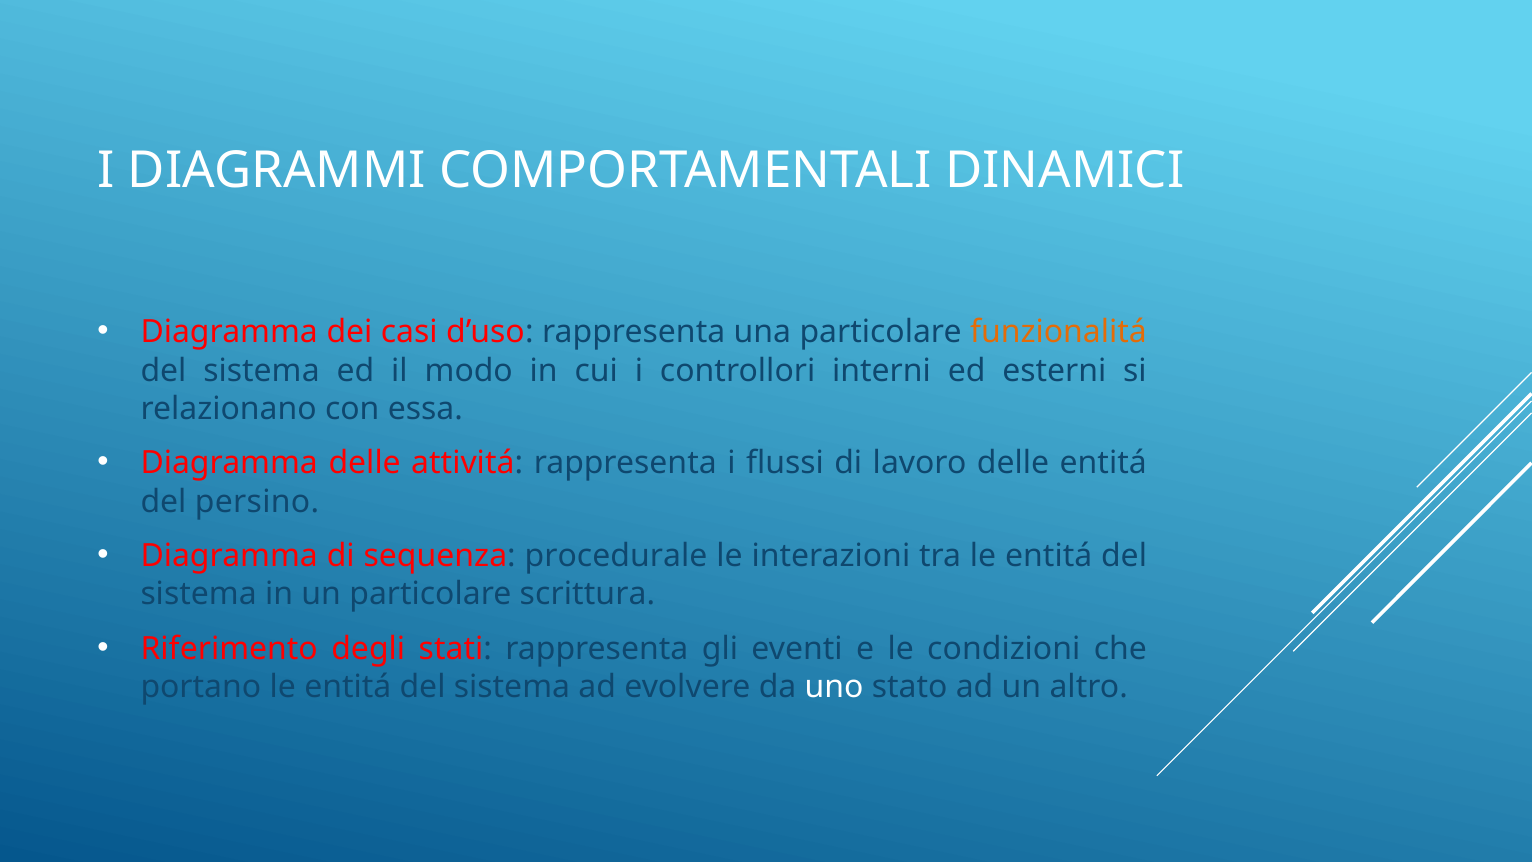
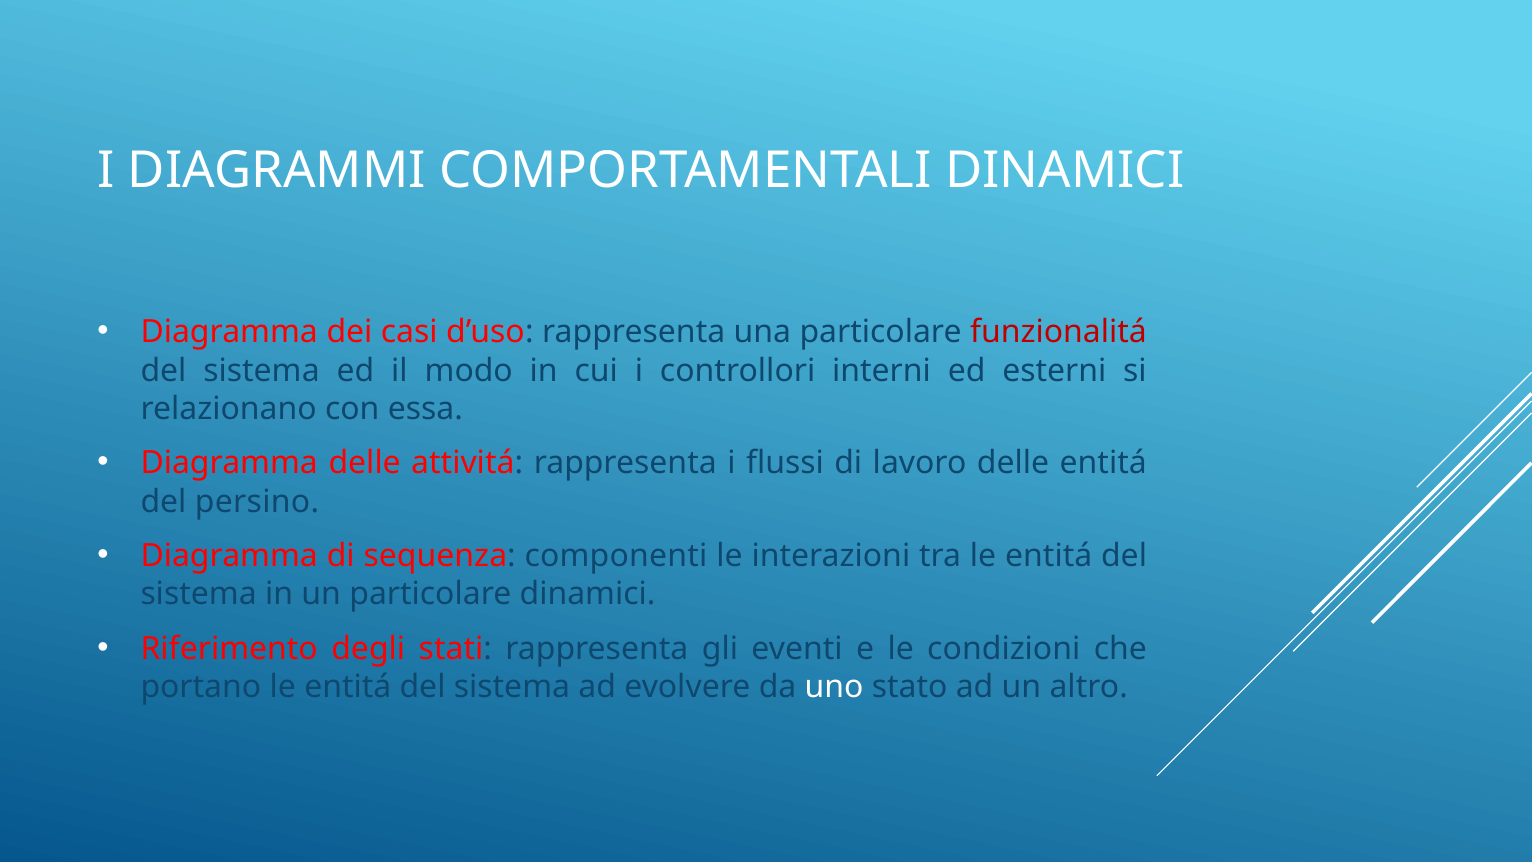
funzionalitá colour: orange -> red
procedurale: procedurale -> componenti
particolare scrittura: scrittura -> dinamici
